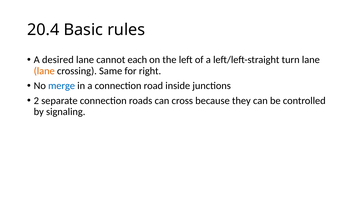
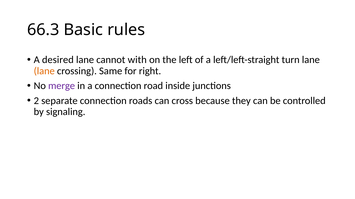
20.4: 20.4 -> 66.3
each: each -> with
merge colour: blue -> purple
